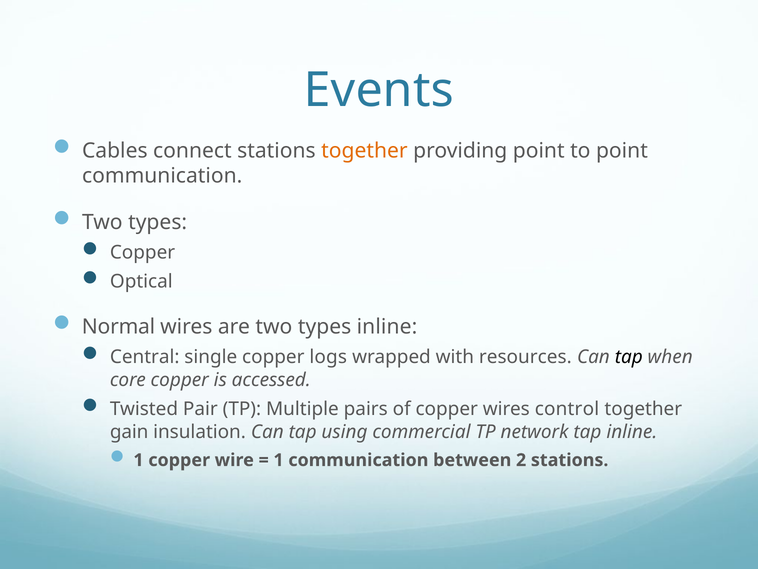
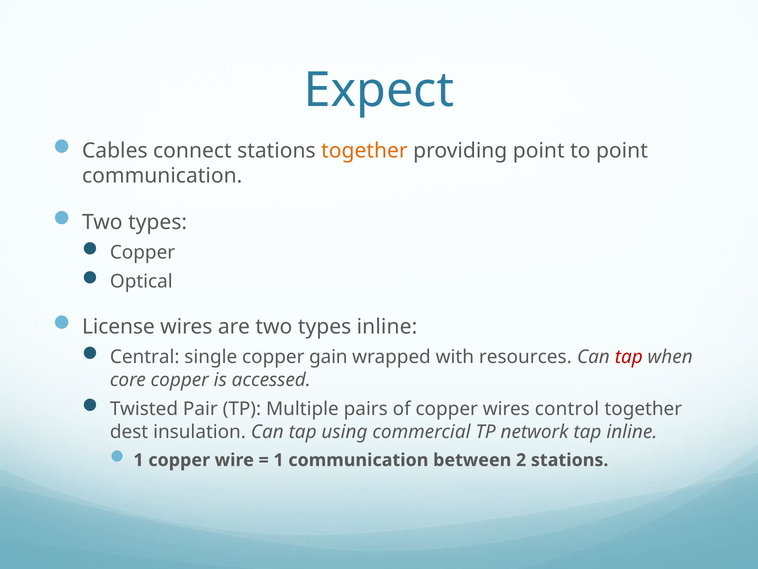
Events: Events -> Expect
Normal: Normal -> License
logs: logs -> gain
tap at (629, 357) colour: black -> red
gain: gain -> dest
